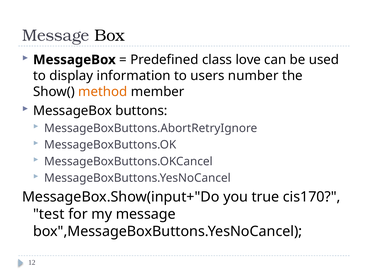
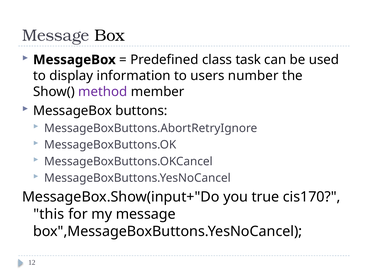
love: love -> task
method colour: orange -> purple
test: test -> this
